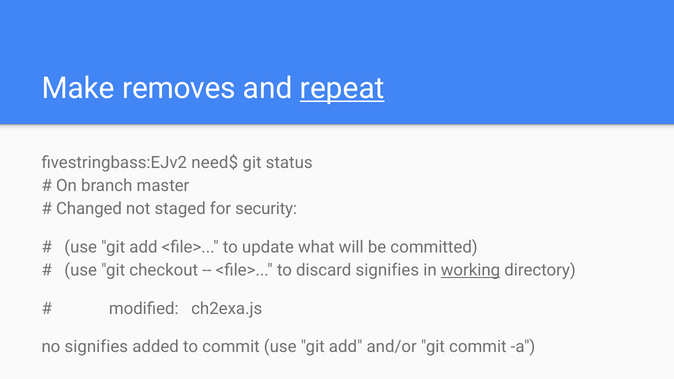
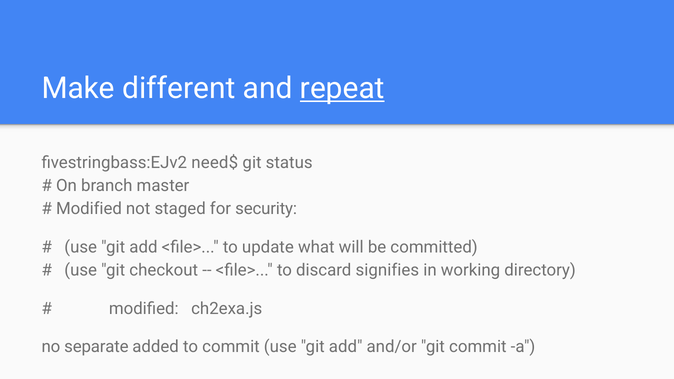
removes: removes -> different
Changed at (89, 209): Changed -> Modified
working underline: present -> none
no signifies: signifies -> separate
